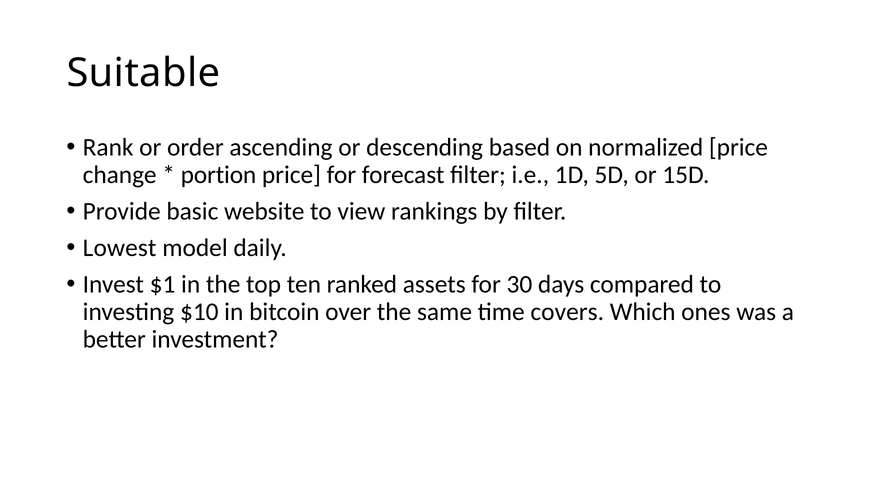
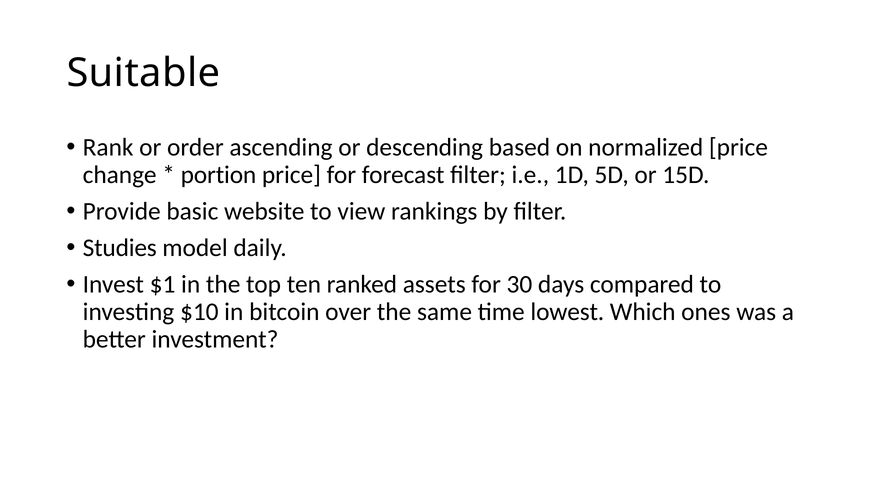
Lowest: Lowest -> Studies
covers: covers -> lowest
